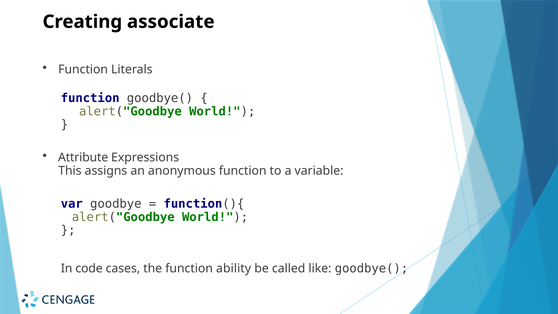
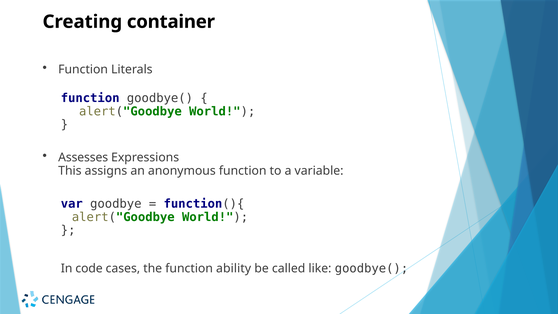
associate: associate -> container
Attribute: Attribute -> Assesses
